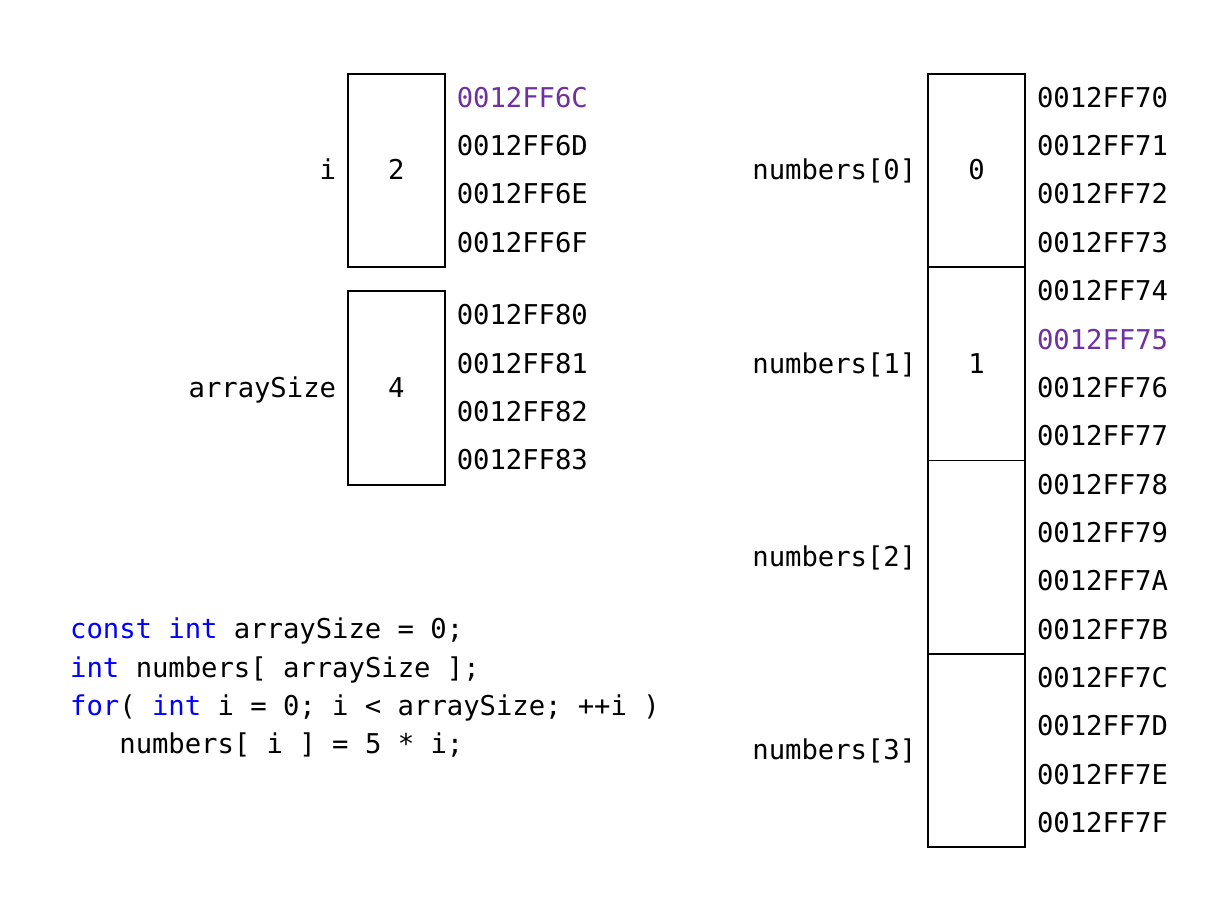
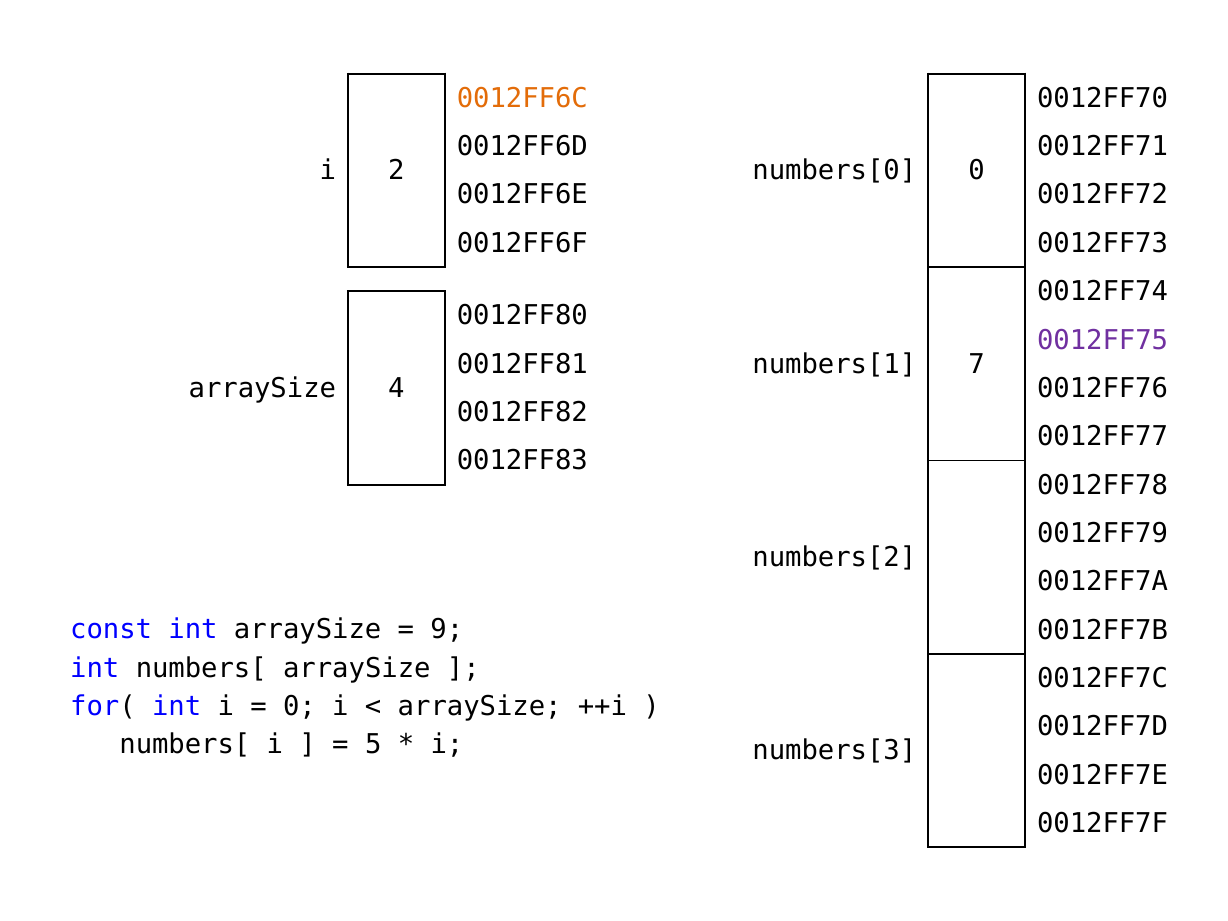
0012FF6C colour: purple -> orange
1: 1 -> 7
0 at (447, 630): 0 -> 9
